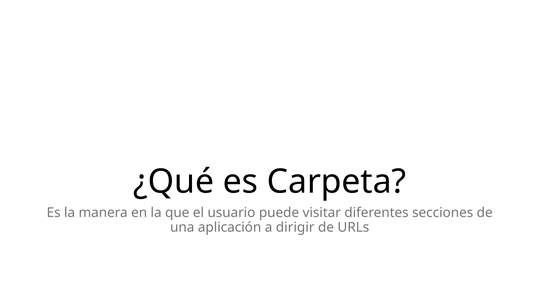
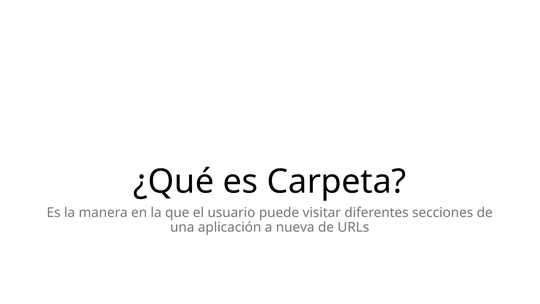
dirigir: dirigir -> nueva
